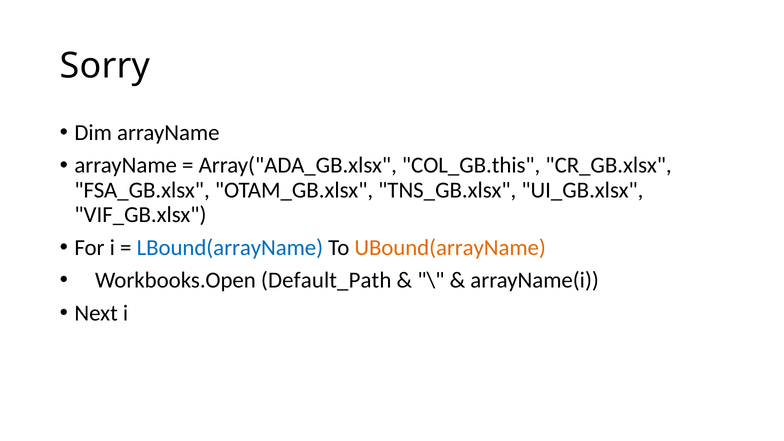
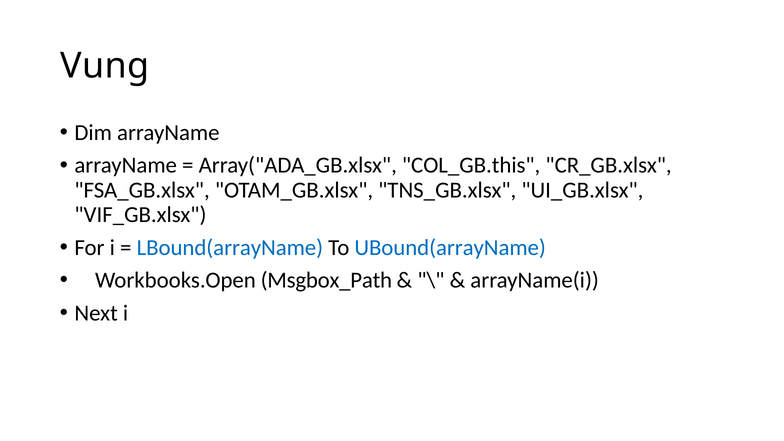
Sorry: Sorry -> Vung
UBound(arrayName colour: orange -> blue
Default_Path: Default_Path -> Msgbox_Path
